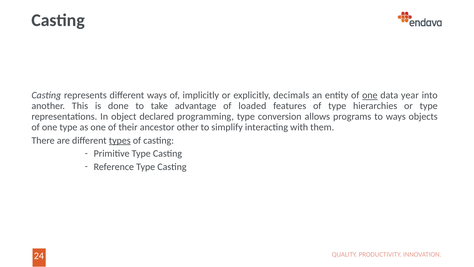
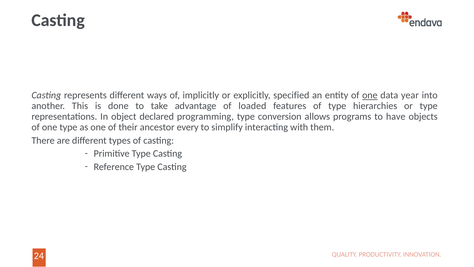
decimals: decimals -> specified
to ways: ways -> have
other: other -> every
types underline: present -> none
